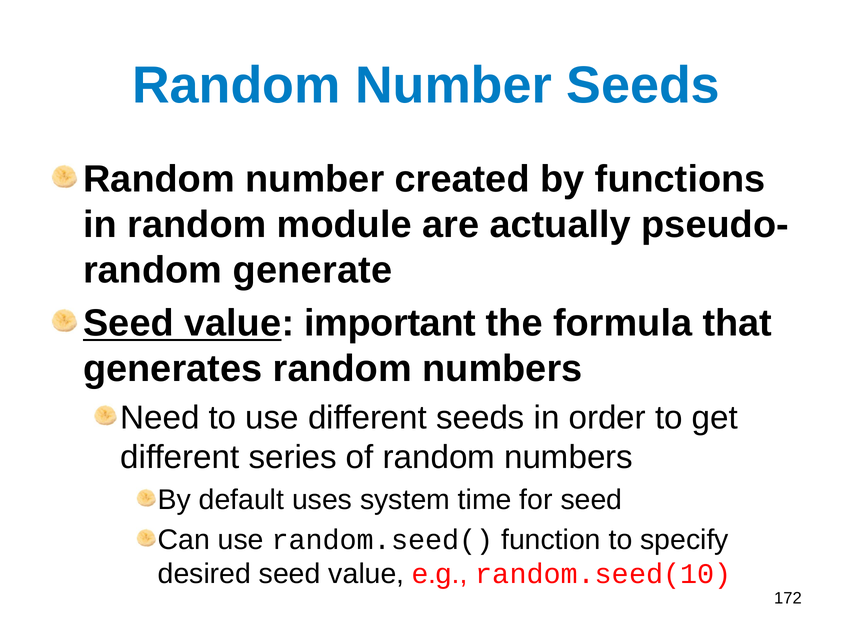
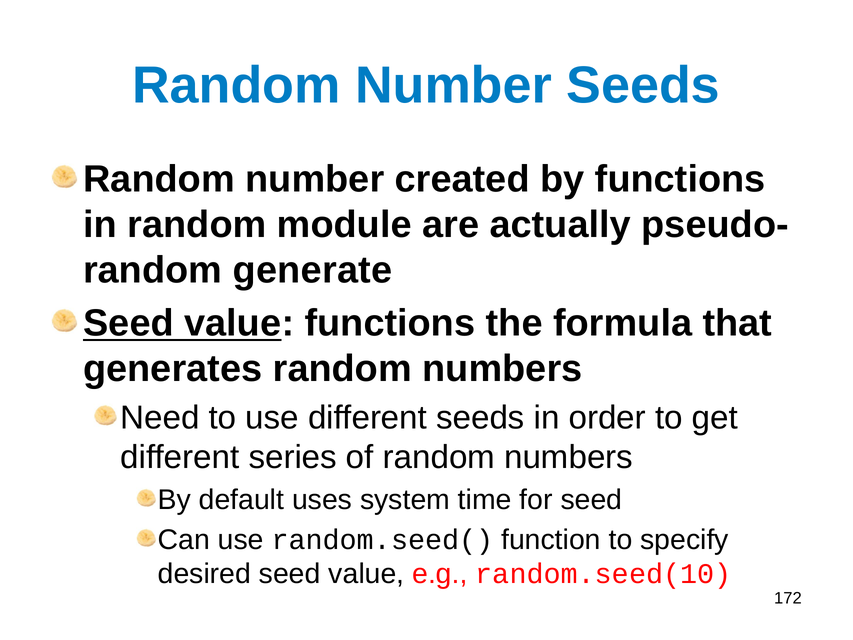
value important: important -> functions
